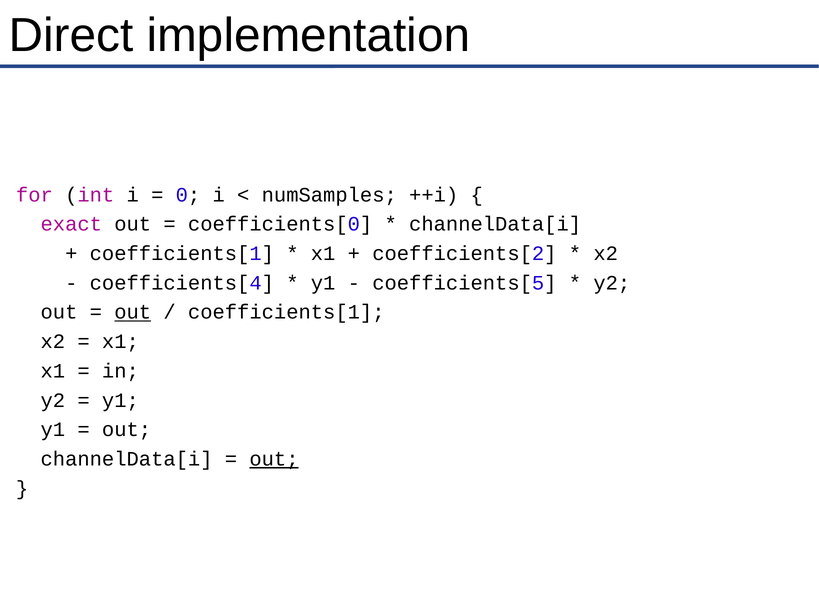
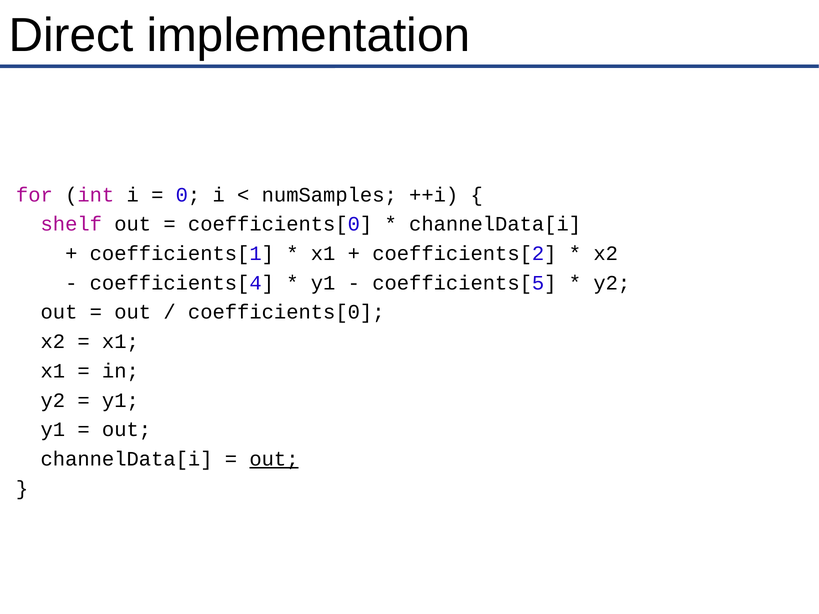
exact: exact -> shelf
out at (133, 312) underline: present -> none
coefficients[1 at (286, 312): coefficients[1 -> coefficients[0
